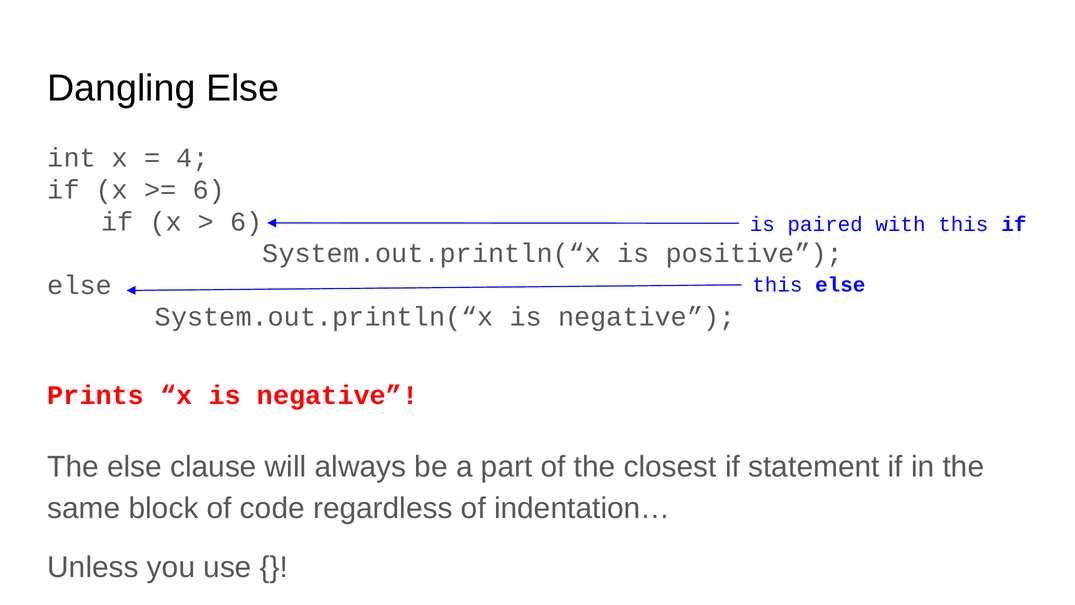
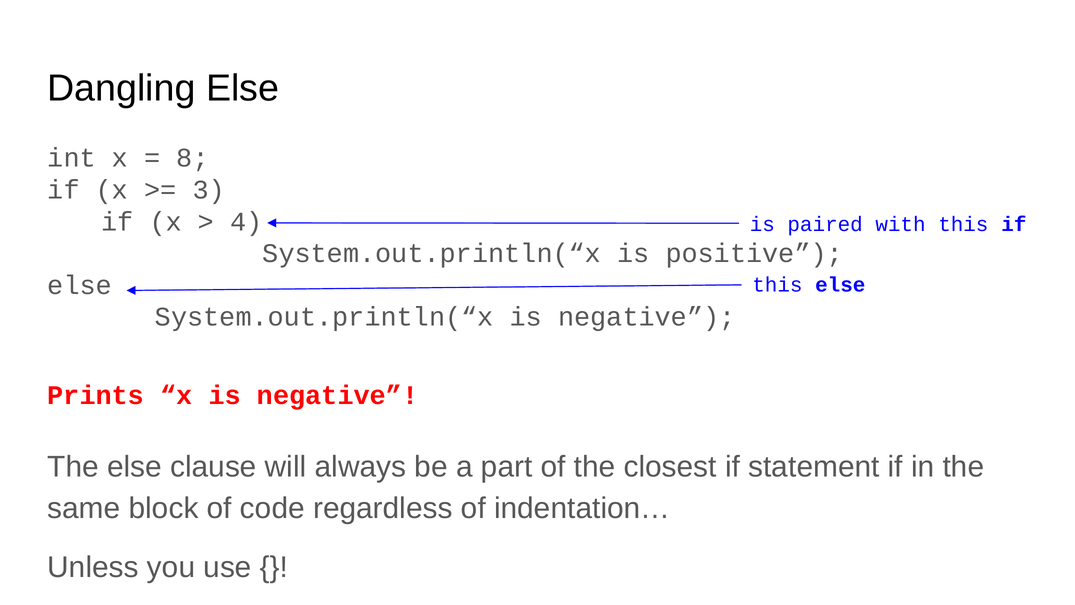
4: 4 -> 8
6 at (209, 190): 6 -> 3
6 at (246, 222): 6 -> 4
